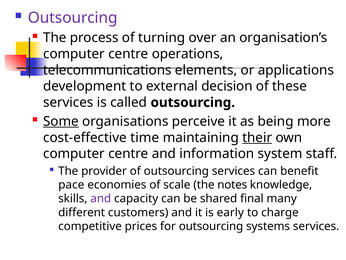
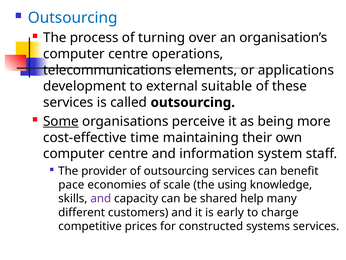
Outsourcing at (73, 18) colour: purple -> blue
decision: decision -> suitable
their underline: present -> none
notes: notes -> using
final: final -> help
for outsourcing: outsourcing -> constructed
